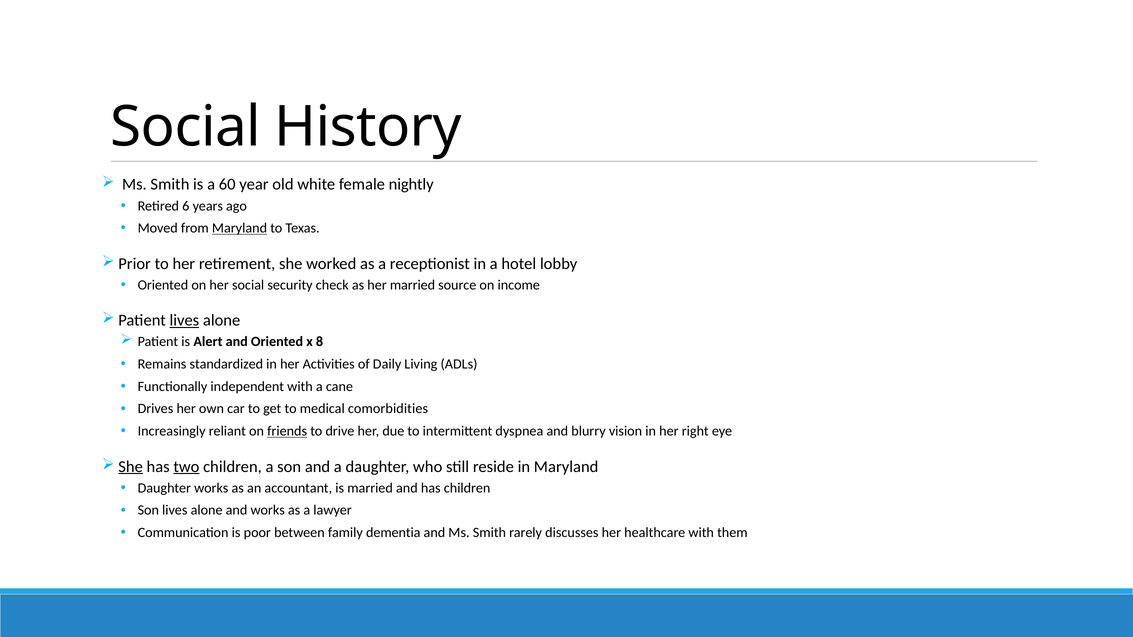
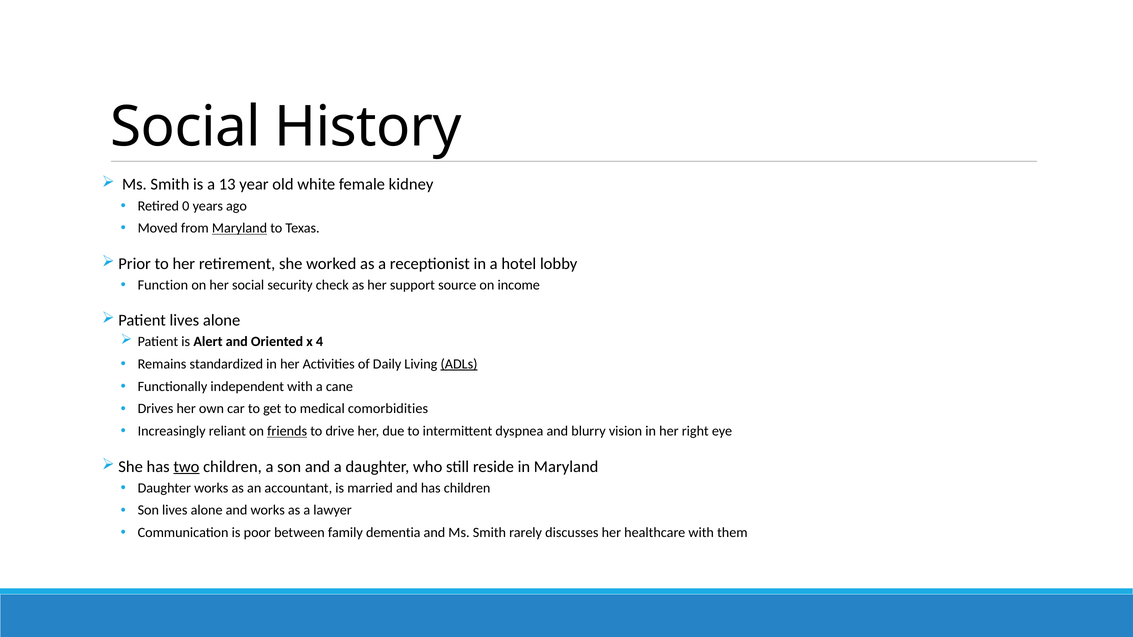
60: 60 -> 13
nightly: nightly -> kidney
6: 6 -> 0
Oriented at (163, 285): Oriented -> Function
her married: married -> support
lives at (184, 321) underline: present -> none
8: 8 -> 4
ADLs underline: none -> present
She at (131, 467) underline: present -> none
